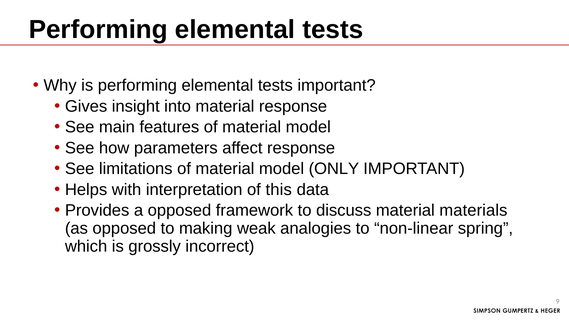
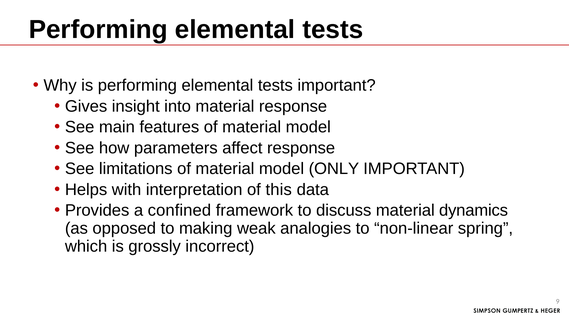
a opposed: opposed -> confined
materials: materials -> dynamics
